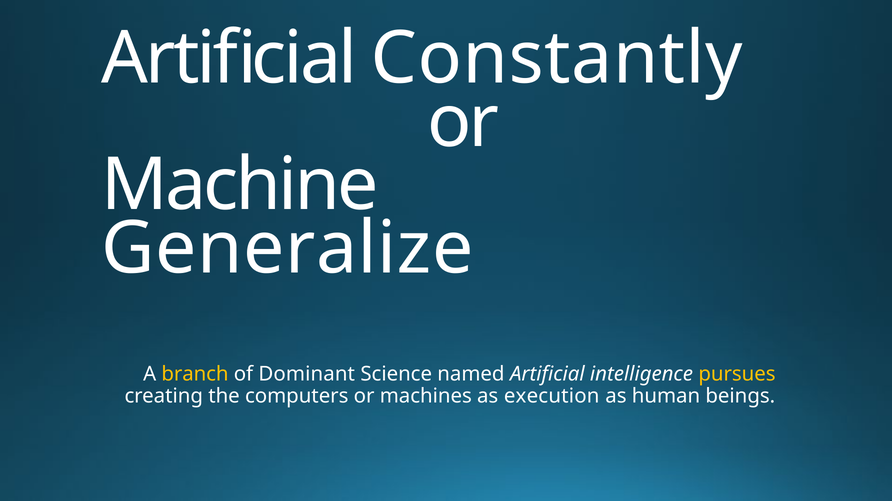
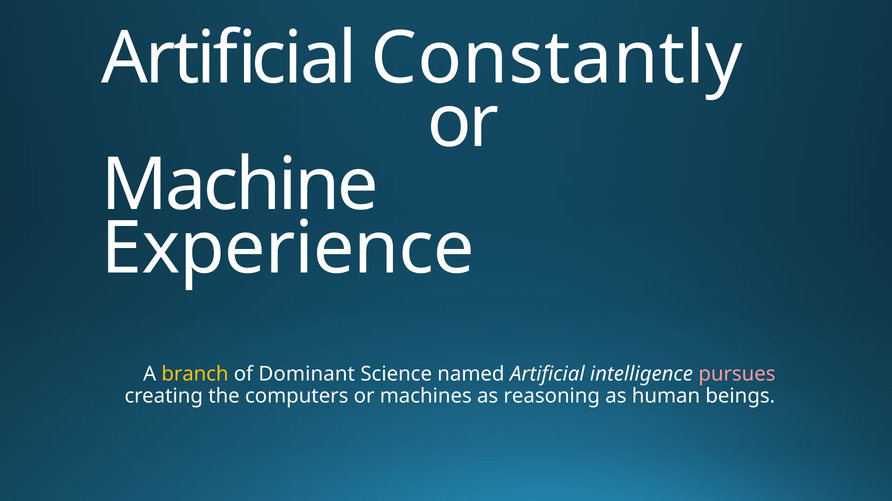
Generalize: Generalize -> Experience
pursues colour: yellow -> pink
execution: execution -> reasoning
